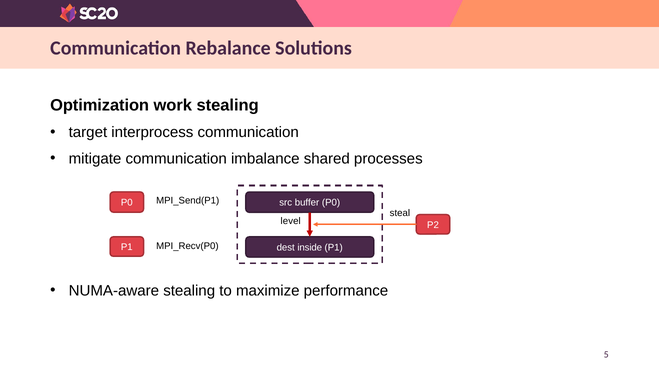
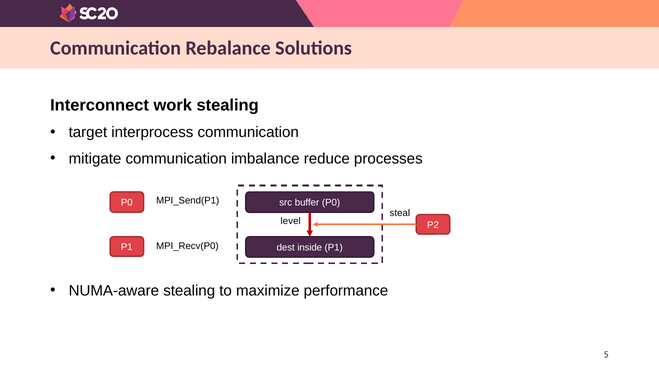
Optimization: Optimization -> Interconnect
shared: shared -> reduce
